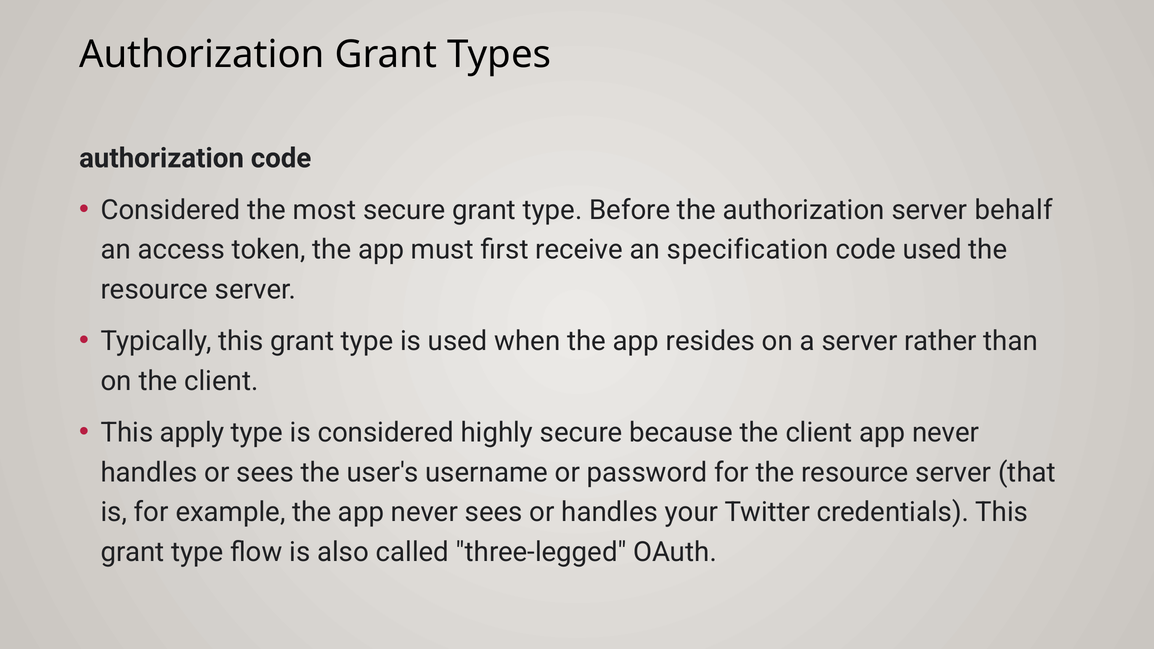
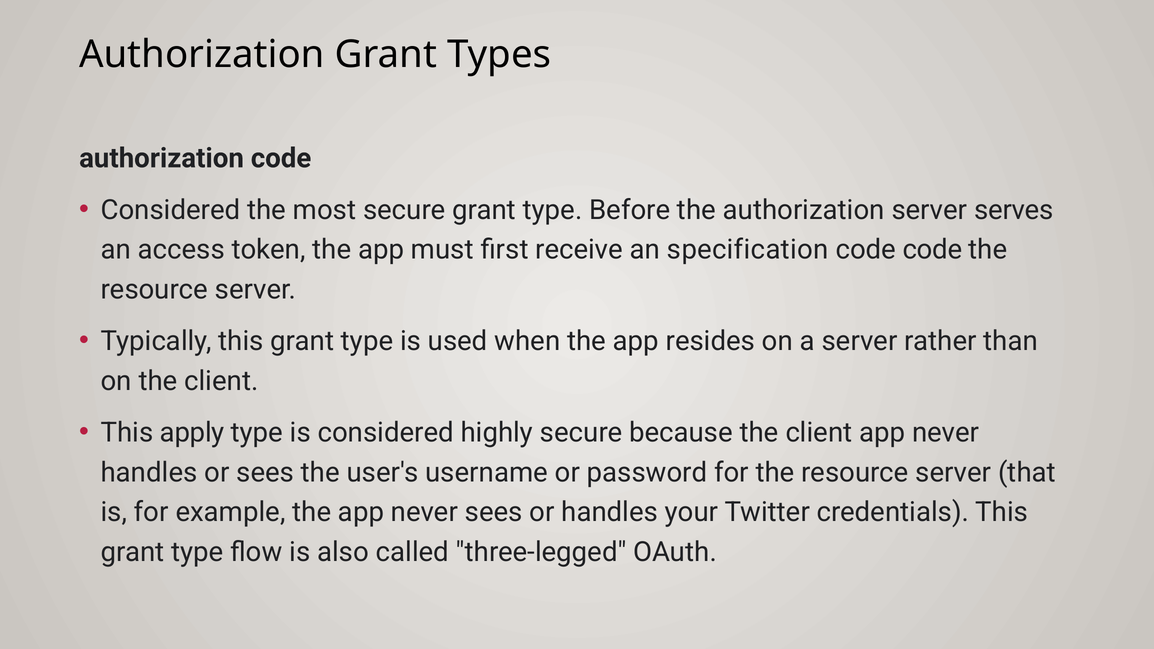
behalf: behalf -> serves
code used: used -> code
